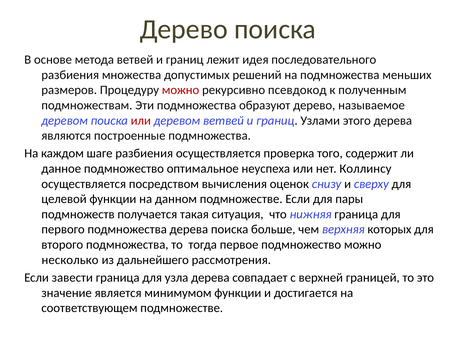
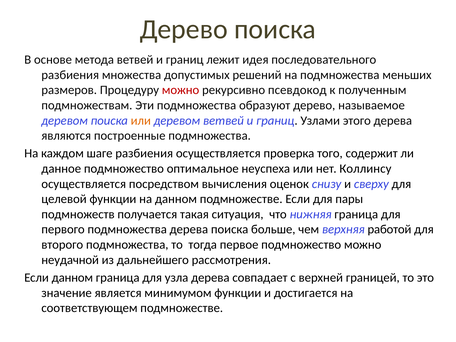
или at (141, 120) colour: red -> orange
которых: которых -> работой
несколько: несколько -> неудачной
Если завести: завести -> данном
